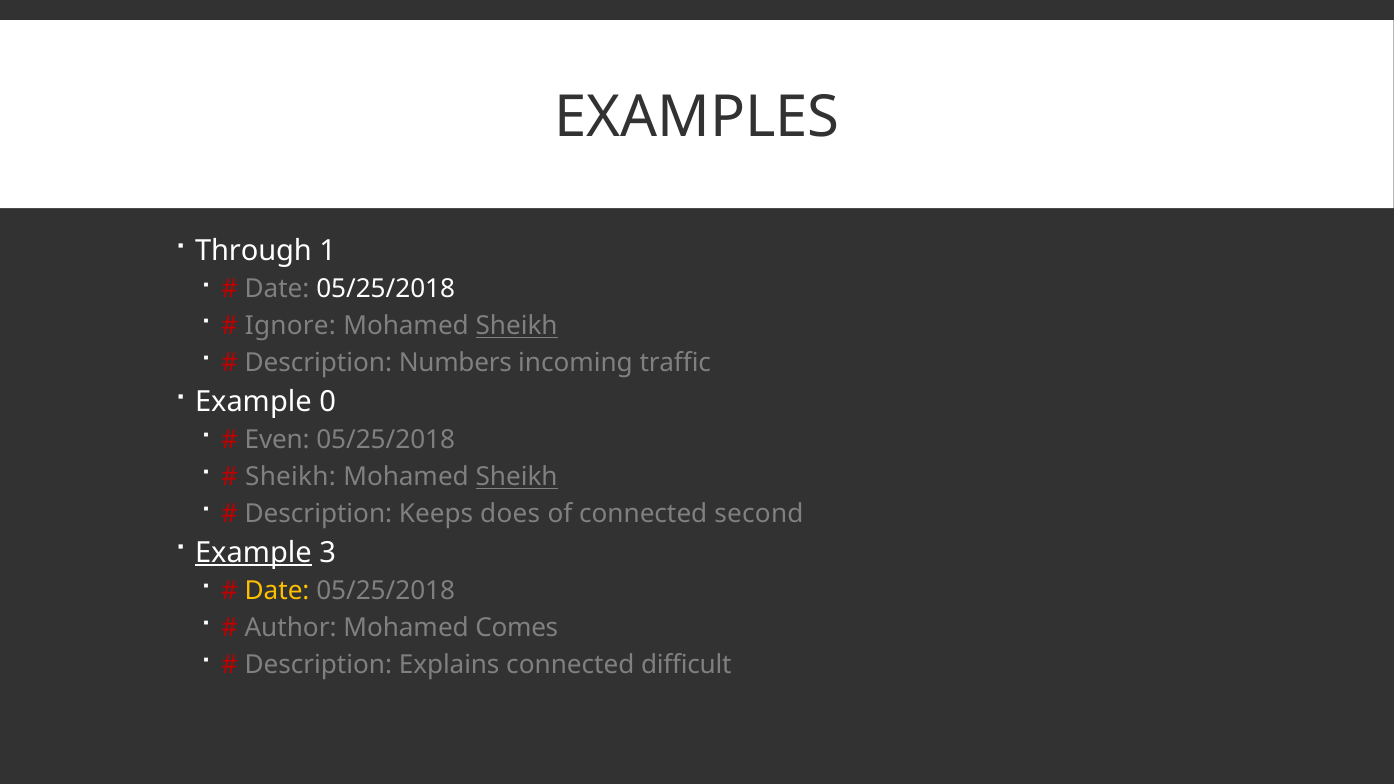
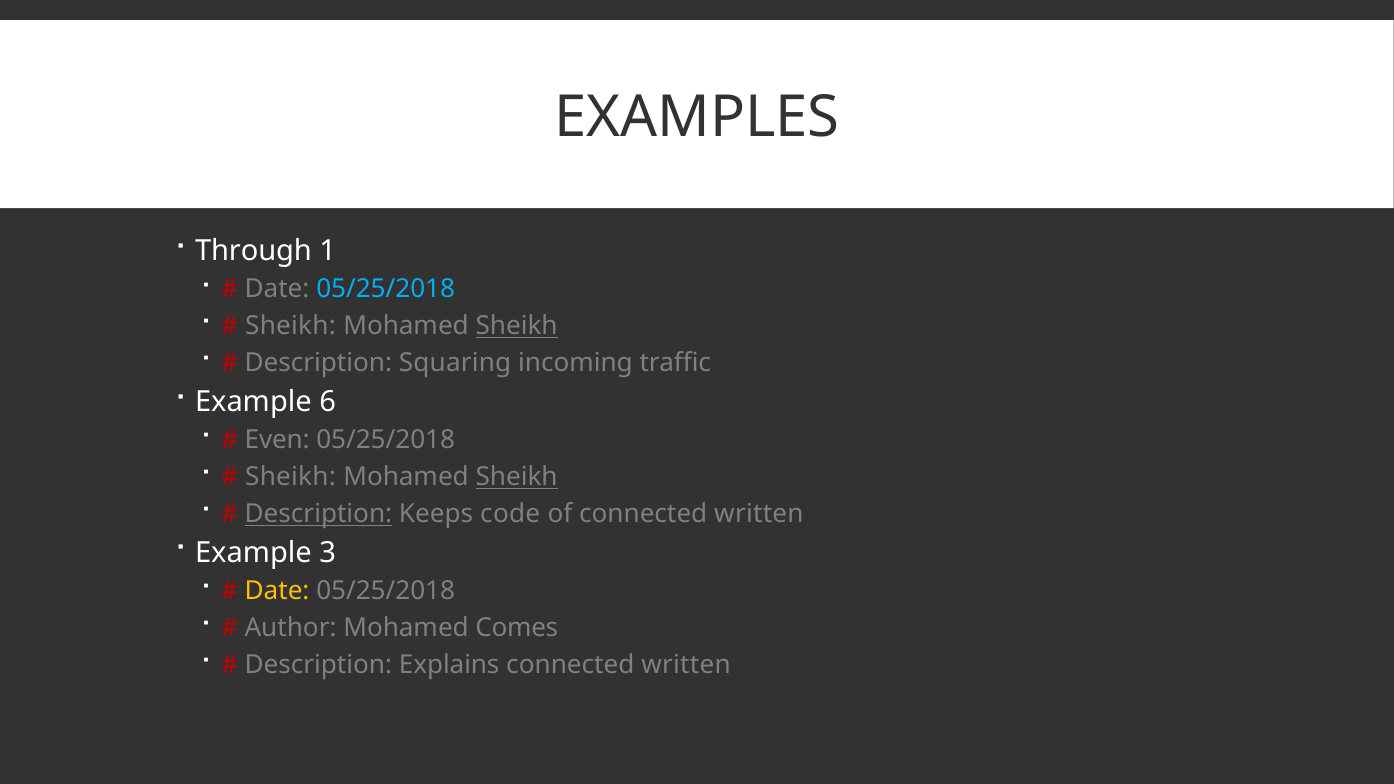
05/25/2018 at (386, 289) colour: white -> light blue
Ignore at (290, 326): Ignore -> Sheikh
Numbers: Numbers -> Squaring
0: 0 -> 6
Description at (318, 514) underline: none -> present
does: does -> code
of connected second: second -> written
Example at (253, 553) underline: present -> none
difficult at (686, 665): difficult -> written
